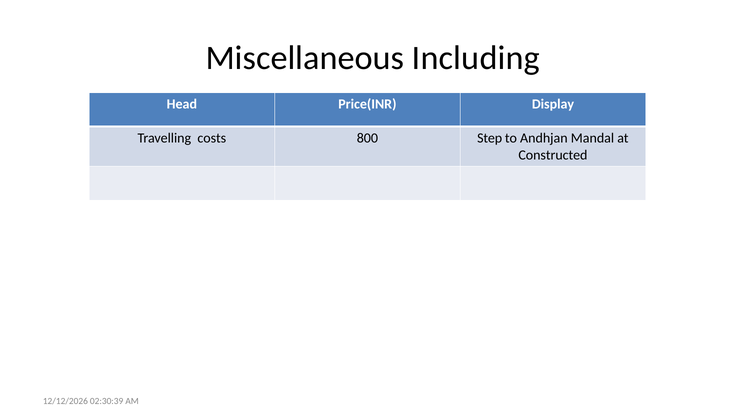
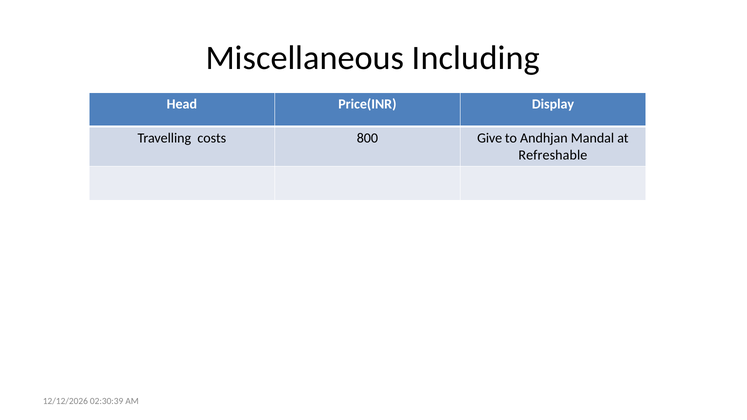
Step: Step -> Give
Constructed: Constructed -> Refreshable
